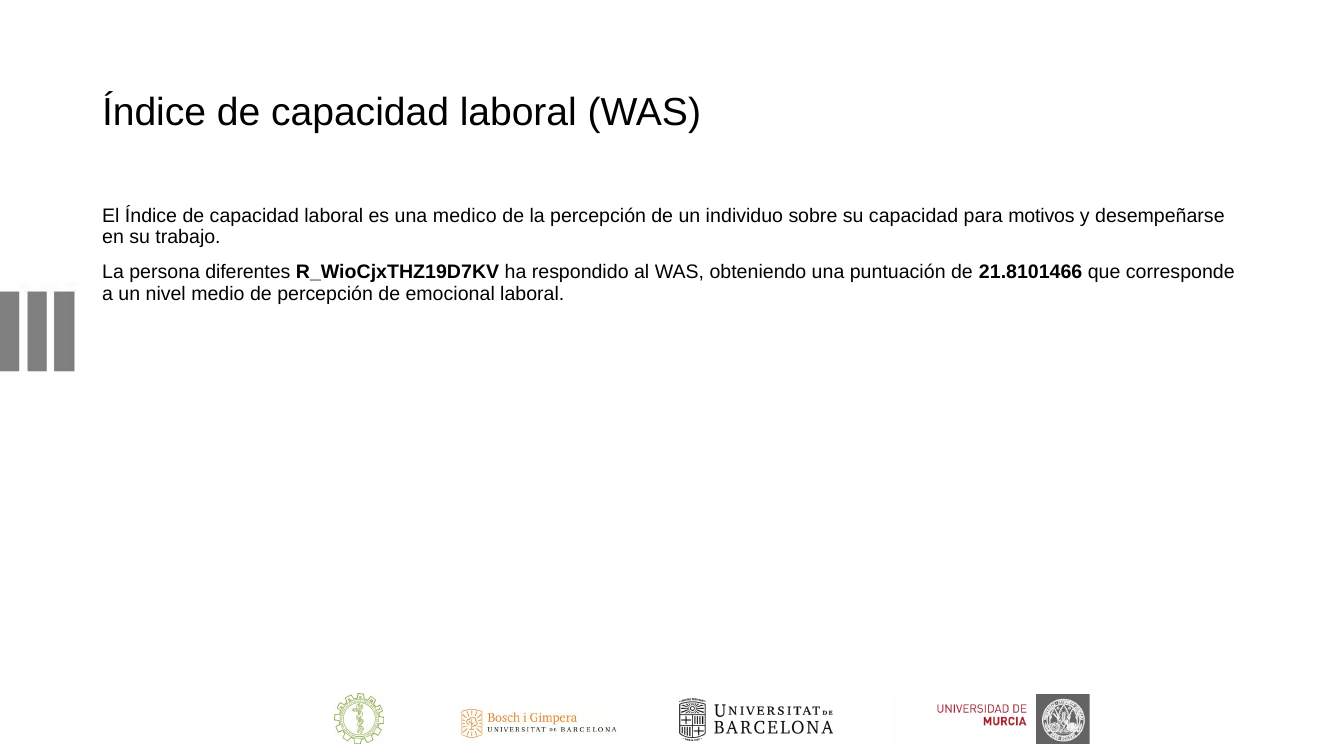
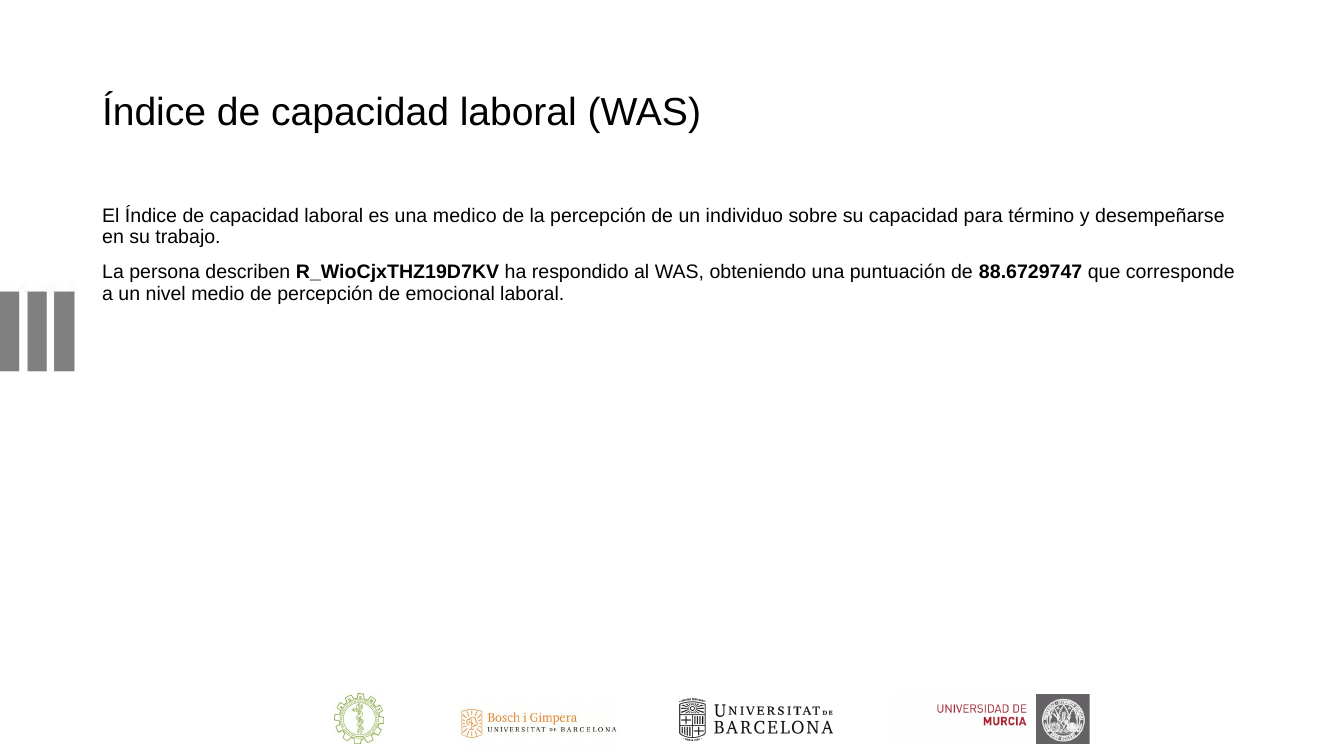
motivos: motivos -> término
diferentes: diferentes -> describen
21.8101466: 21.8101466 -> 88.6729747
